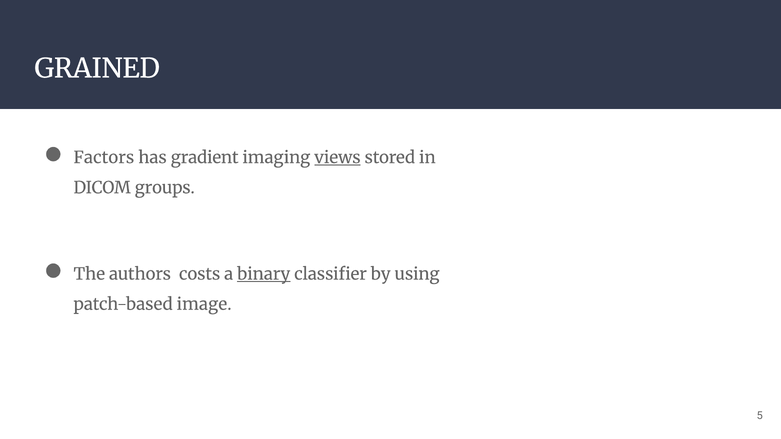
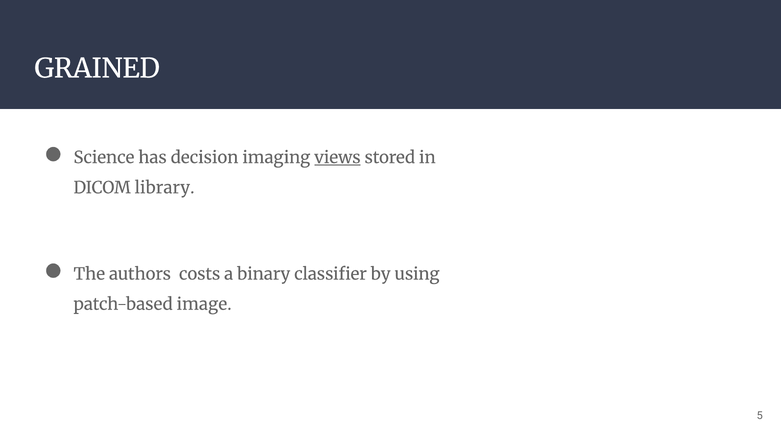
Factors: Factors -> Science
gradient: gradient -> decision
groups: groups -> library
binary underline: present -> none
